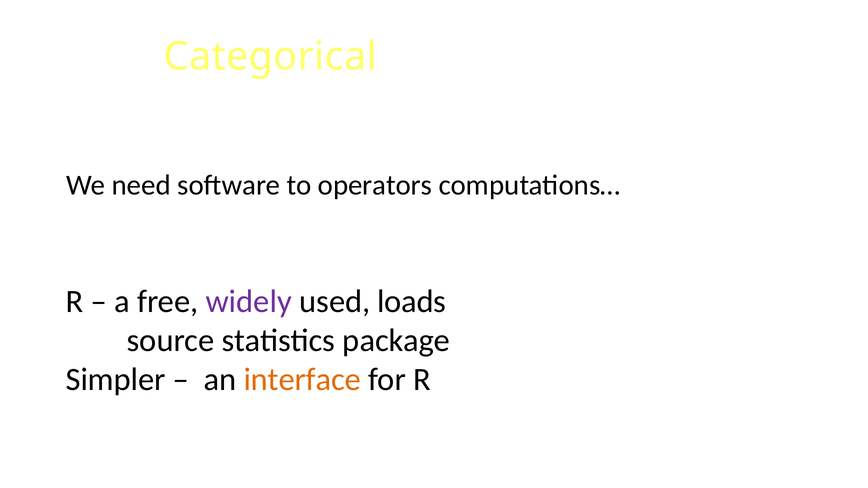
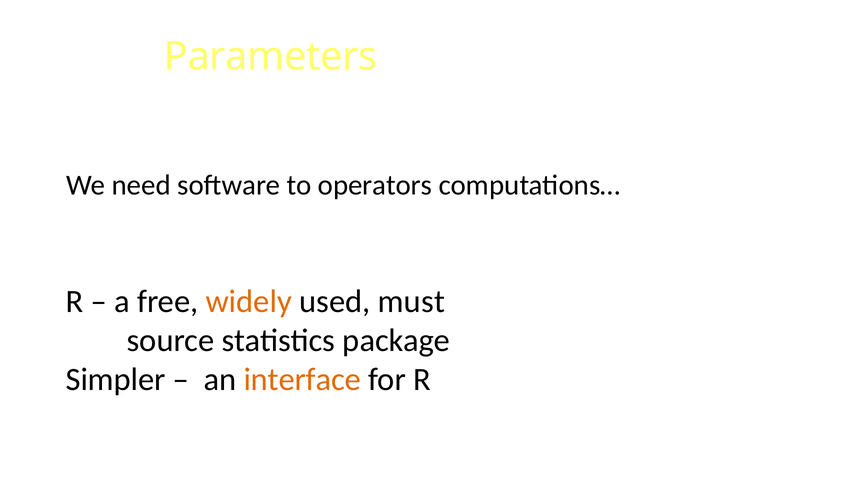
Categorical: Categorical -> Parameters
widely colour: purple -> orange
loads: loads -> must
